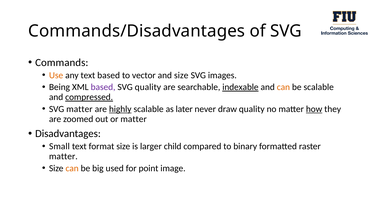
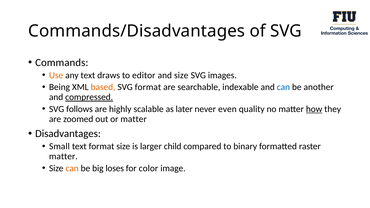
text based: based -> draws
vector: vector -> editor
based at (103, 87) colour: purple -> orange
SVG quality: quality -> format
indexable underline: present -> none
can at (283, 87) colour: orange -> blue
be scalable: scalable -> another
SVG matter: matter -> follows
highly underline: present -> none
draw: draw -> even
used: used -> loses
point: point -> color
